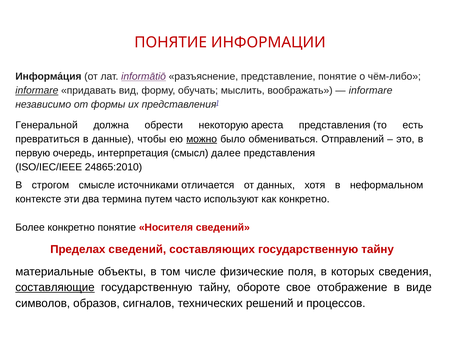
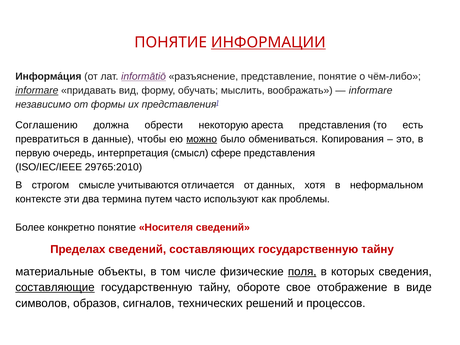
ИНФОРМАЦИИ underline: none -> present
Генеральной: Генеральной -> Соглашению
Отправлений: Отправлений -> Копирования
далее: далее -> сфере
24865:2010: 24865:2010 -> 29765:2010
источниками: источниками -> учитываются
как конкретно: конкретно -> проблемы
поля underline: none -> present
